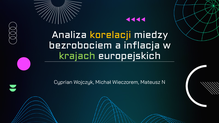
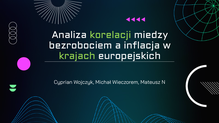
korelacji colour: yellow -> light green
